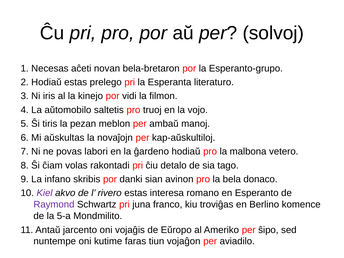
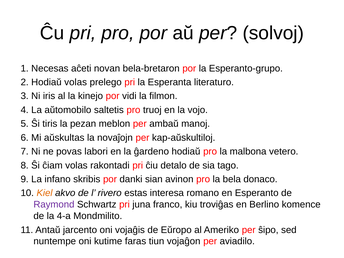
Hodiaŭ estas: estas -> volas
Kiel colour: purple -> orange
5-a: 5-a -> 4-a
